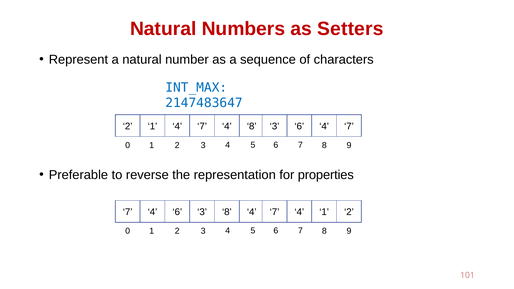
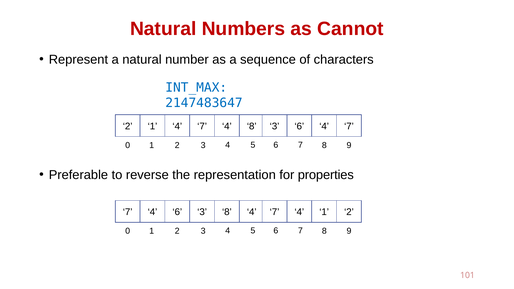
Setters: Setters -> Cannot
